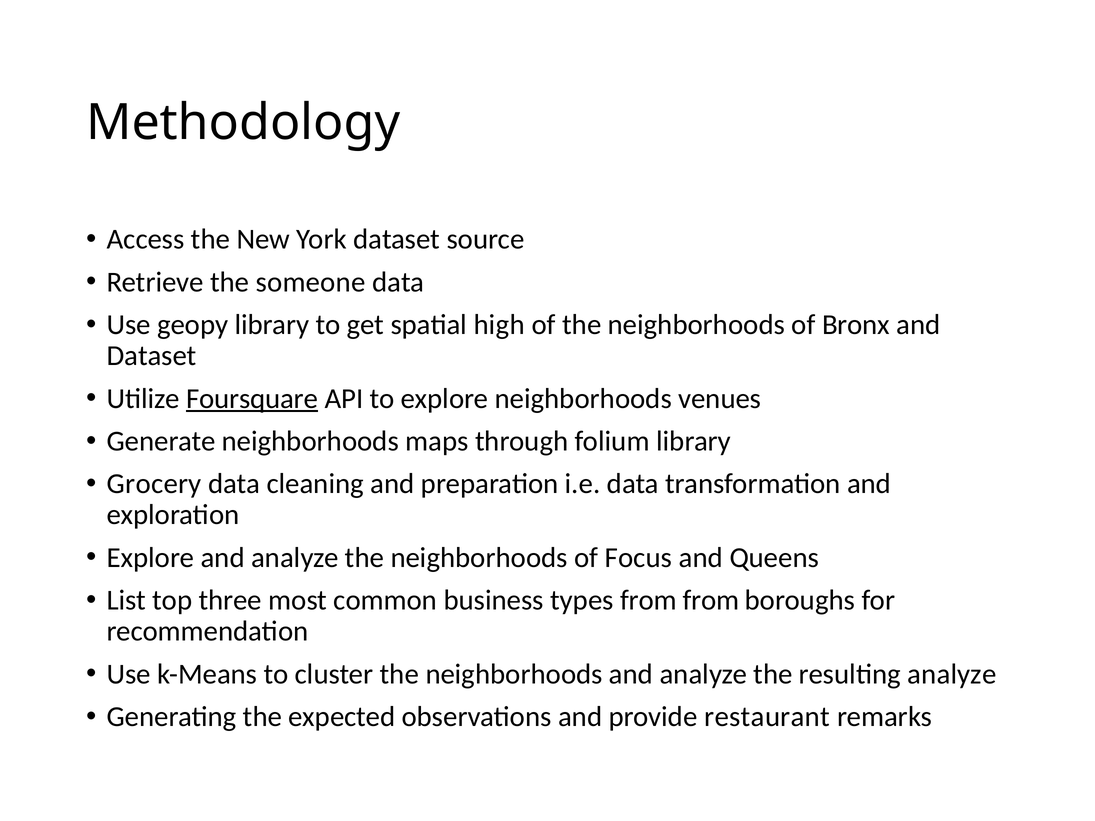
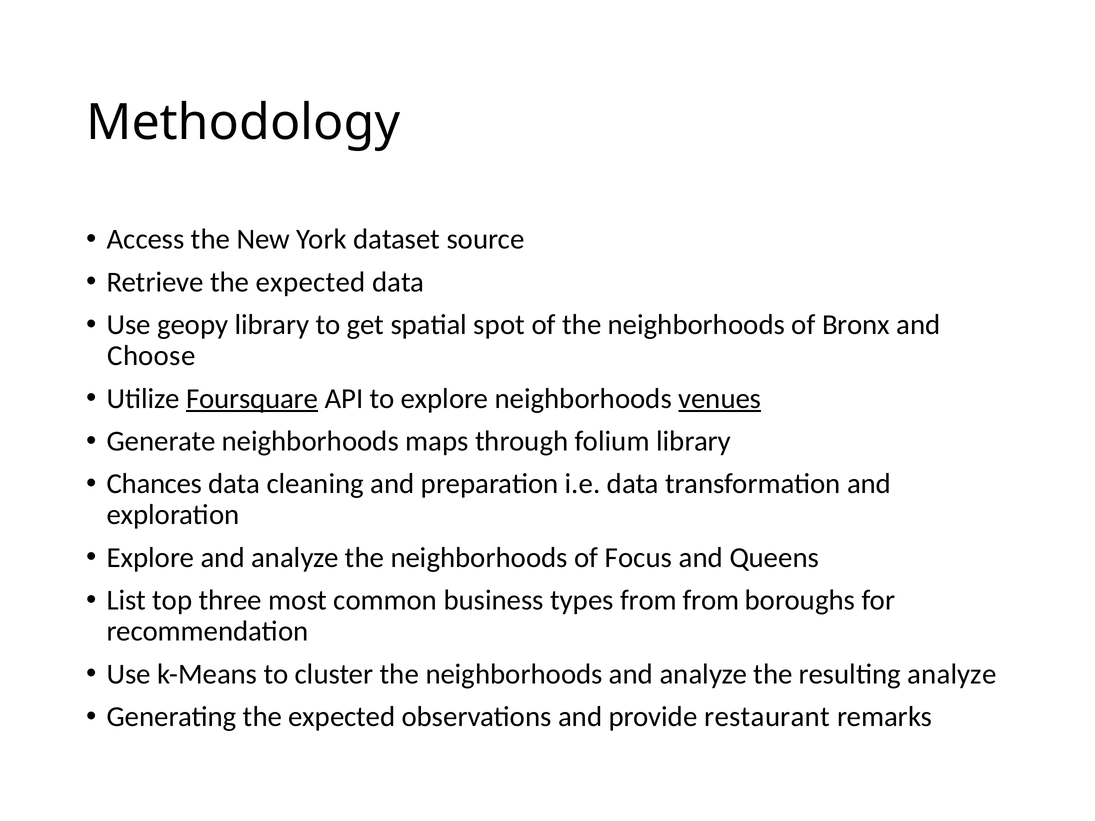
Retrieve the someone: someone -> expected
high: high -> spot
Dataset at (152, 356): Dataset -> Choose
venues underline: none -> present
Grocery: Grocery -> Chances
